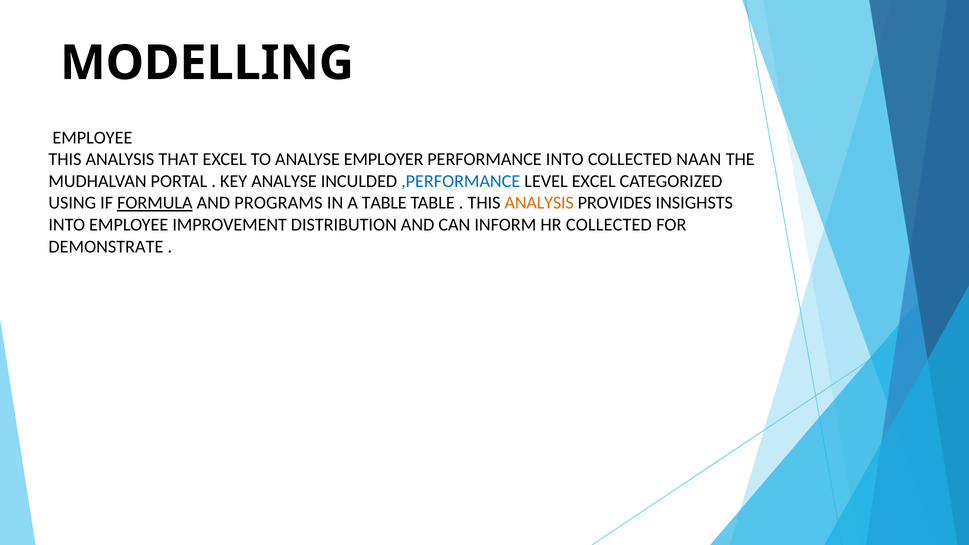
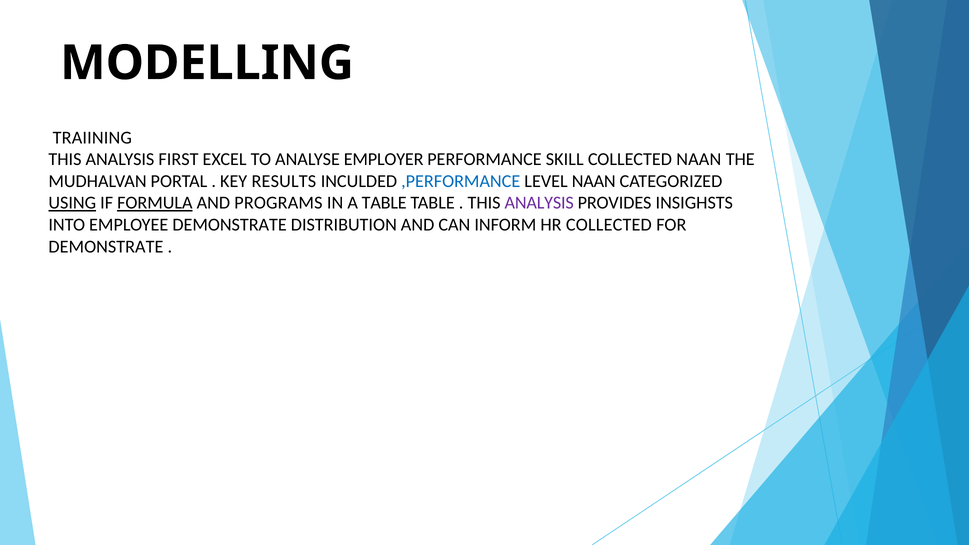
EMPLOYEE at (92, 138): EMPLOYEE -> TRAIINING
THAT: THAT -> FIRST
PERFORMANCE INTO: INTO -> SKILL
KEY ANALYSE: ANALYSE -> RESULTS
LEVEL EXCEL: EXCEL -> NAAN
USING underline: none -> present
ANALYSIS at (539, 203) colour: orange -> purple
EMPLOYEE IMPROVEMENT: IMPROVEMENT -> DEMONSTRATE
